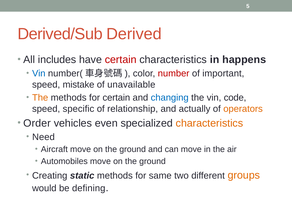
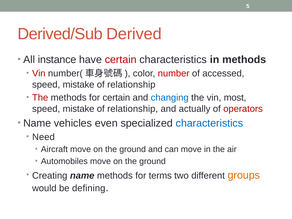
includes: includes -> instance
in happens: happens -> methods
Vin at (39, 73) colour: blue -> red
important: important -> accessed
unavailable at (131, 85): unavailable -> relationship
The at (40, 98) colour: orange -> red
code: code -> most
specific at (78, 109): specific -> mistake
operators colour: orange -> red
Order at (37, 123): Order -> Name
characteristics at (209, 123) colour: orange -> blue
Creating static: static -> name
same: same -> terms
